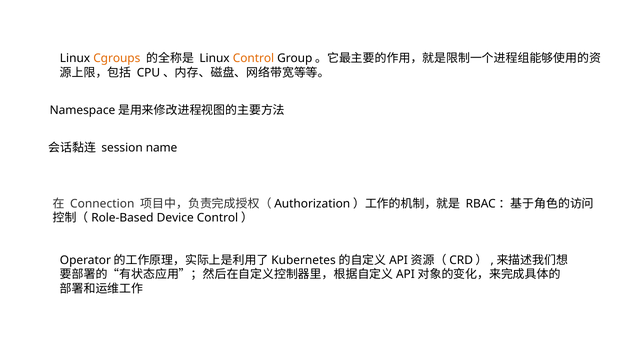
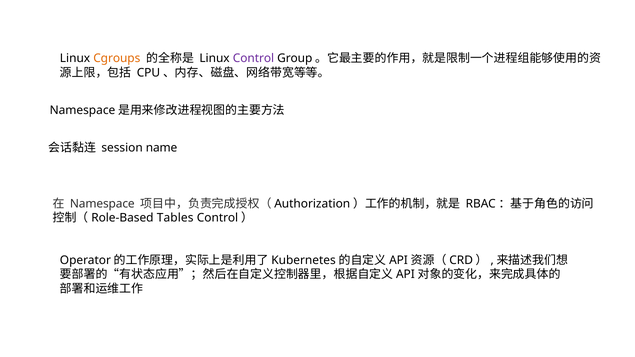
Control colour: orange -> purple
Connection: Connection -> Namespace
Device: Device -> Tables
